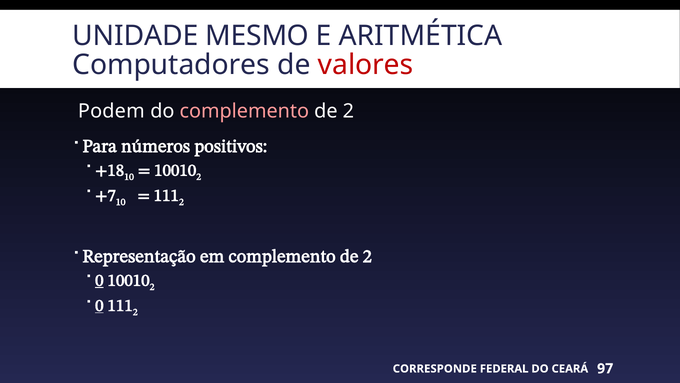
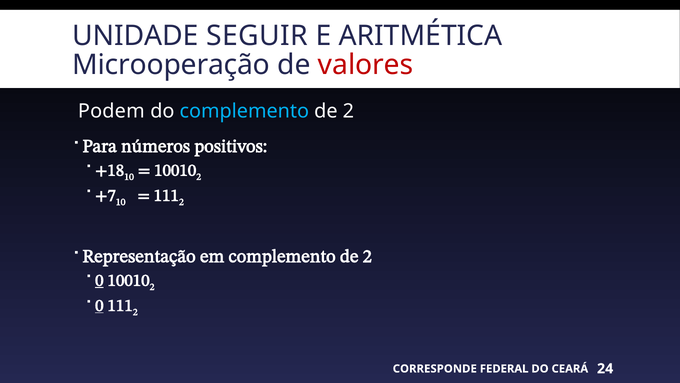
MESMO: MESMO -> SEGUIR
Computadores: Computadores -> Microoperação
complemento at (244, 111) colour: pink -> light blue
97: 97 -> 24
